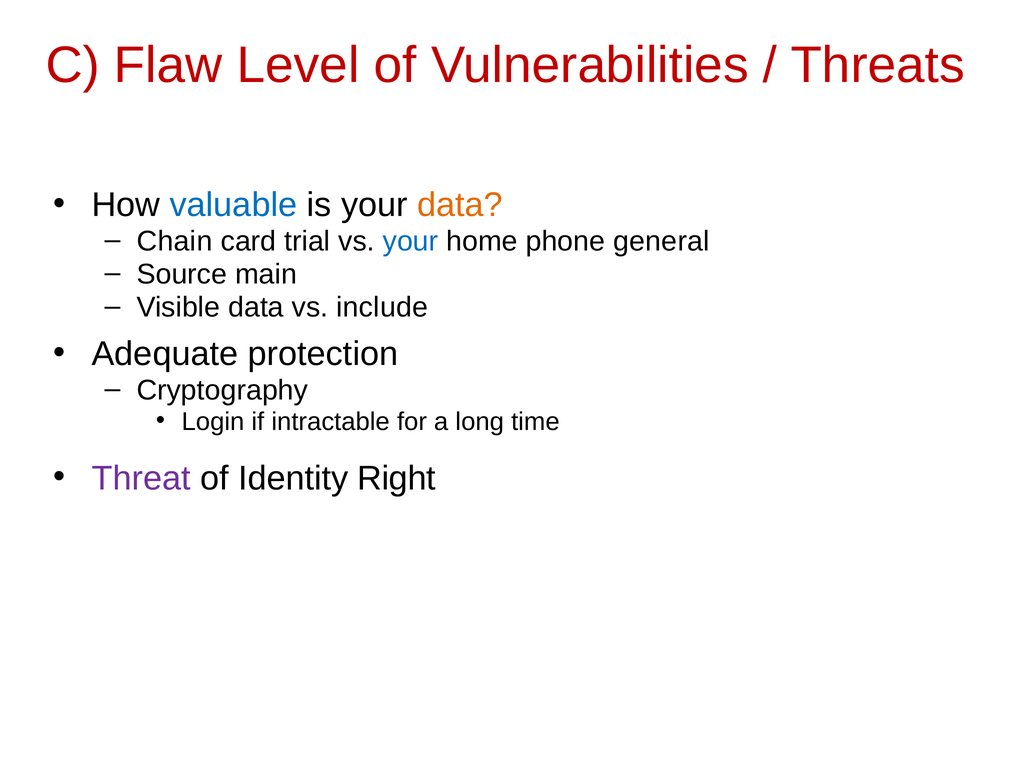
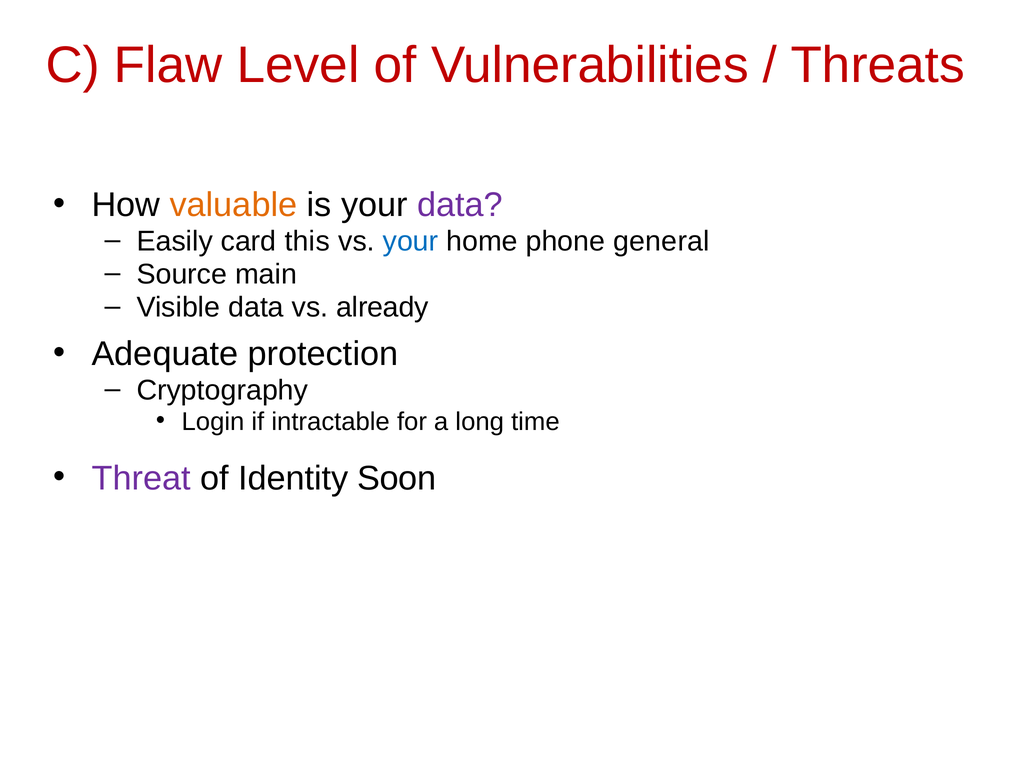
valuable colour: blue -> orange
data at (460, 205) colour: orange -> purple
Chain: Chain -> Easily
trial: trial -> this
include: include -> already
Right: Right -> Soon
